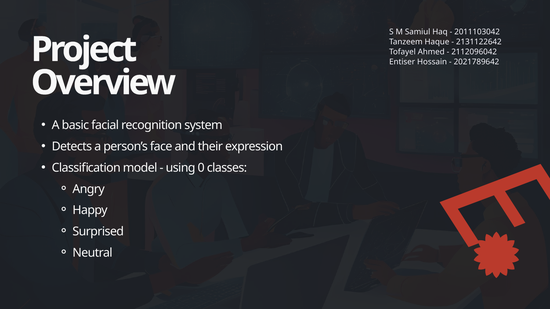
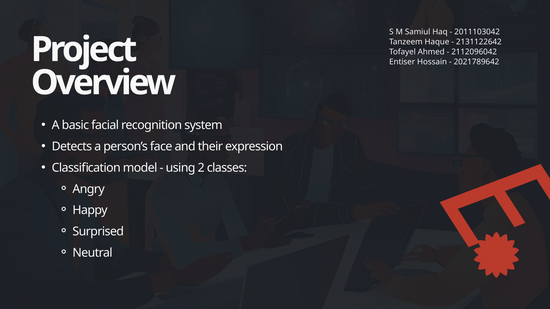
0: 0 -> 2
